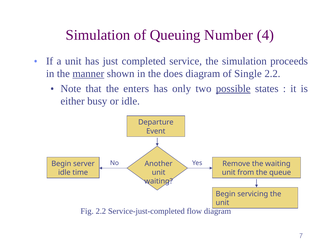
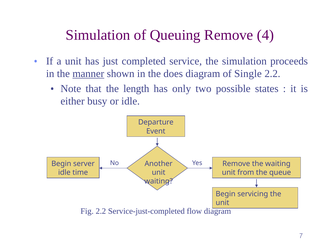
Queuing Number: Number -> Remove
enters: enters -> length
possible underline: present -> none
